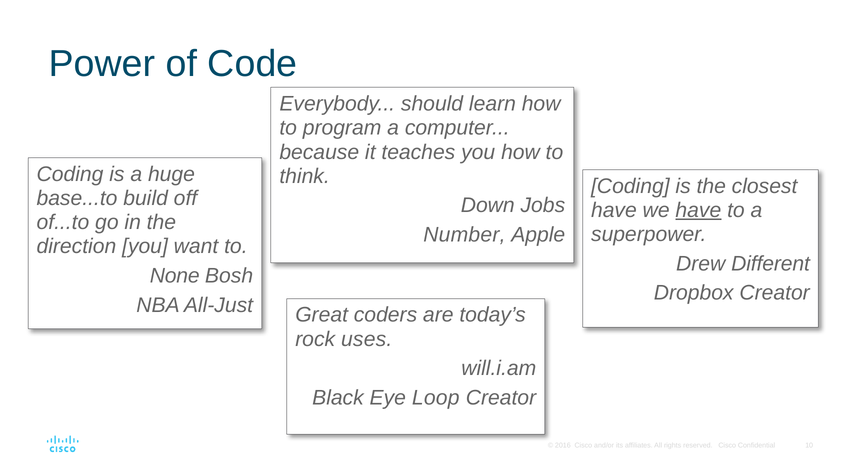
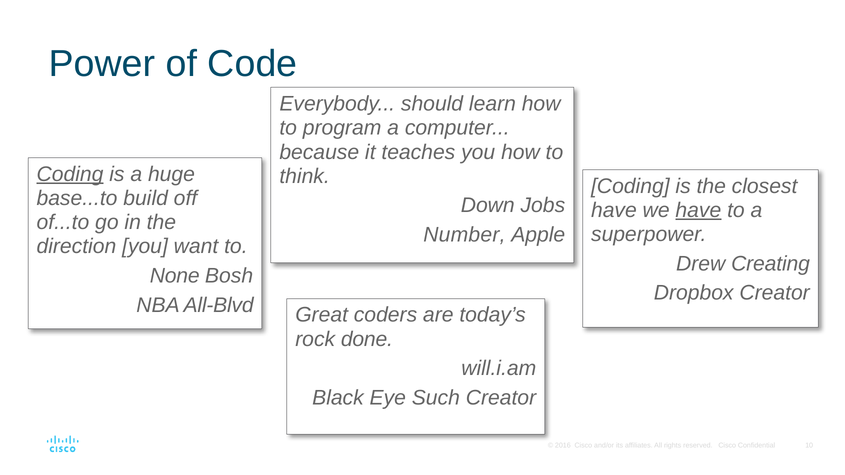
Coding at (70, 174) underline: none -> present
Different: Different -> Creating
All-Just: All-Just -> All-Blvd
uses: uses -> done
Loop: Loop -> Such
